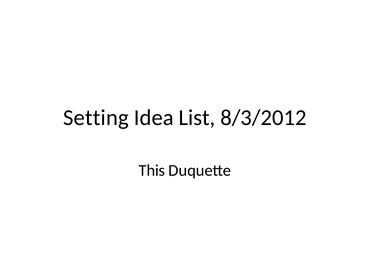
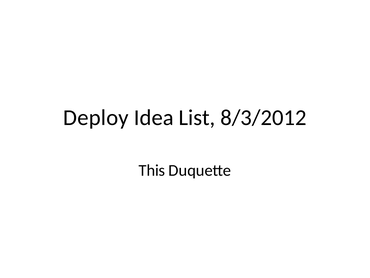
Setting: Setting -> Deploy
